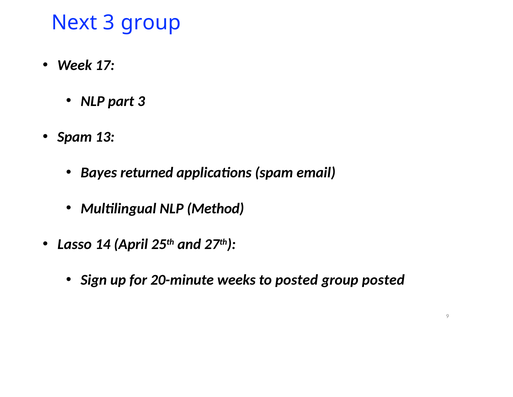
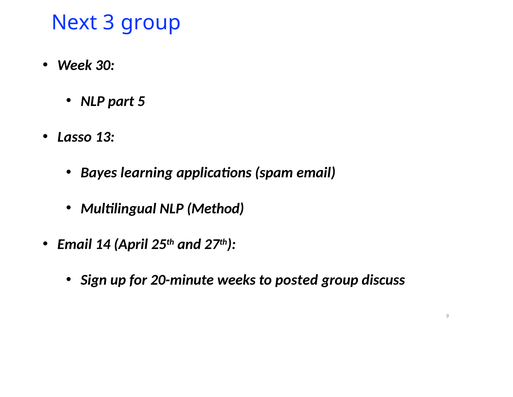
17: 17 -> 30
part 3: 3 -> 5
Spam at (75, 137): Spam -> Lasso
returned: returned -> learning
Lasso at (75, 244): Lasso -> Email
group posted: posted -> discuss
